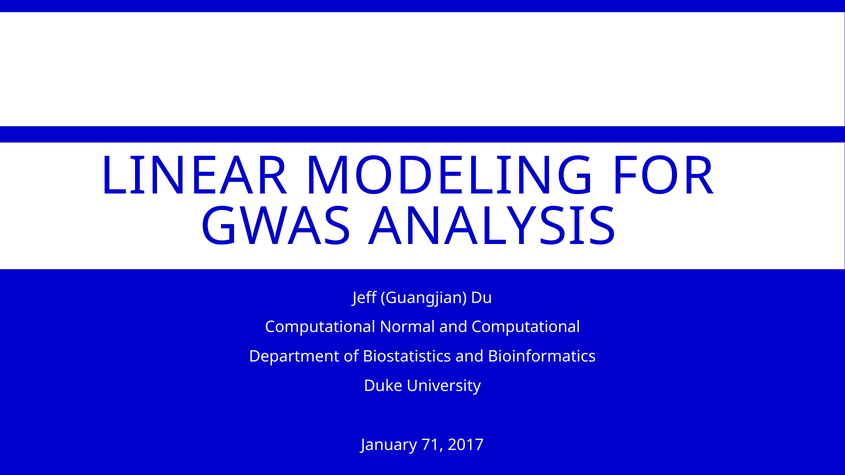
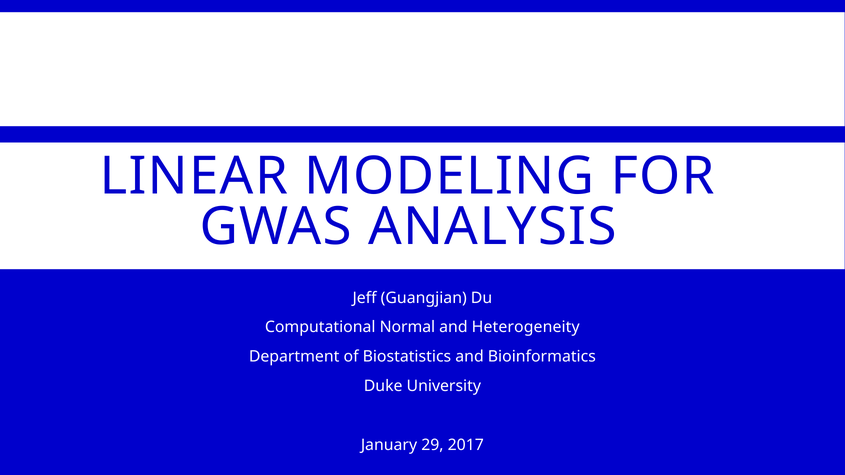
and Computational: Computational -> Heterogeneity
71: 71 -> 29
